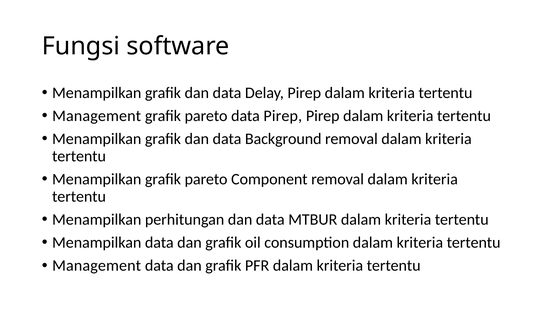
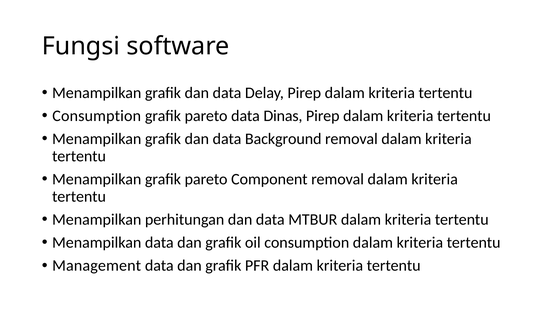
Management at (97, 116): Management -> Consumption
data Pirep: Pirep -> Dinas
